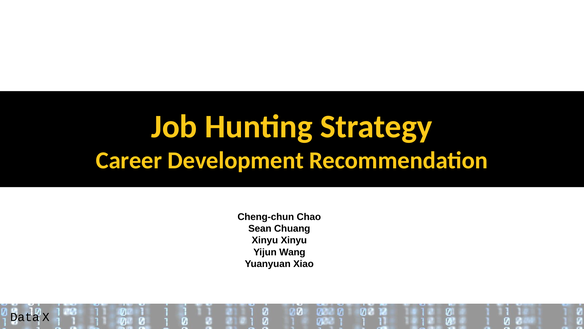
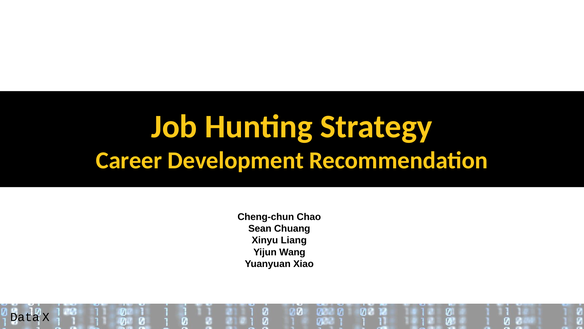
Xinyu Xinyu: Xinyu -> Liang
